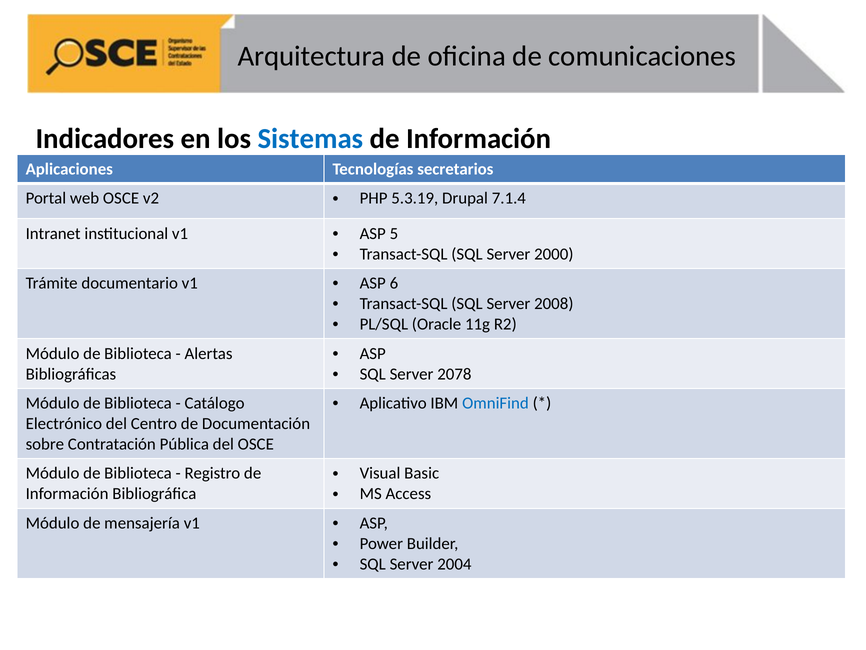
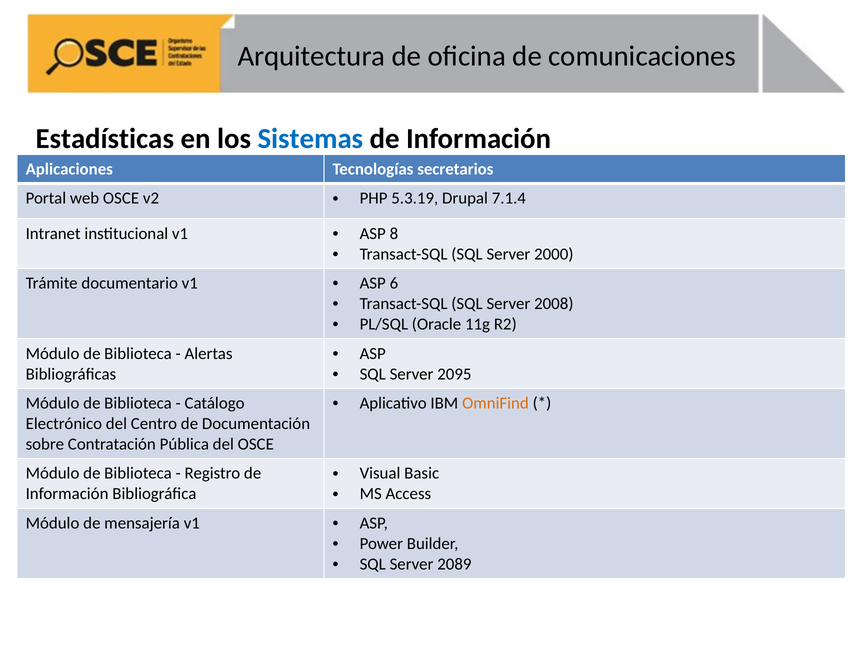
Indicadores: Indicadores -> Estadísticas
5: 5 -> 8
2078: 2078 -> 2095
OmniFind colour: blue -> orange
2004: 2004 -> 2089
